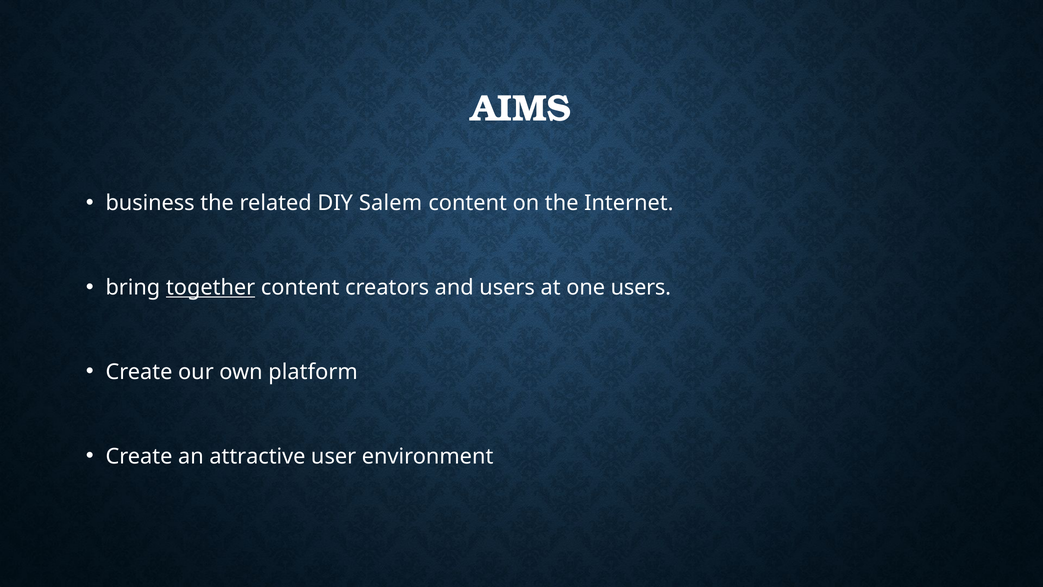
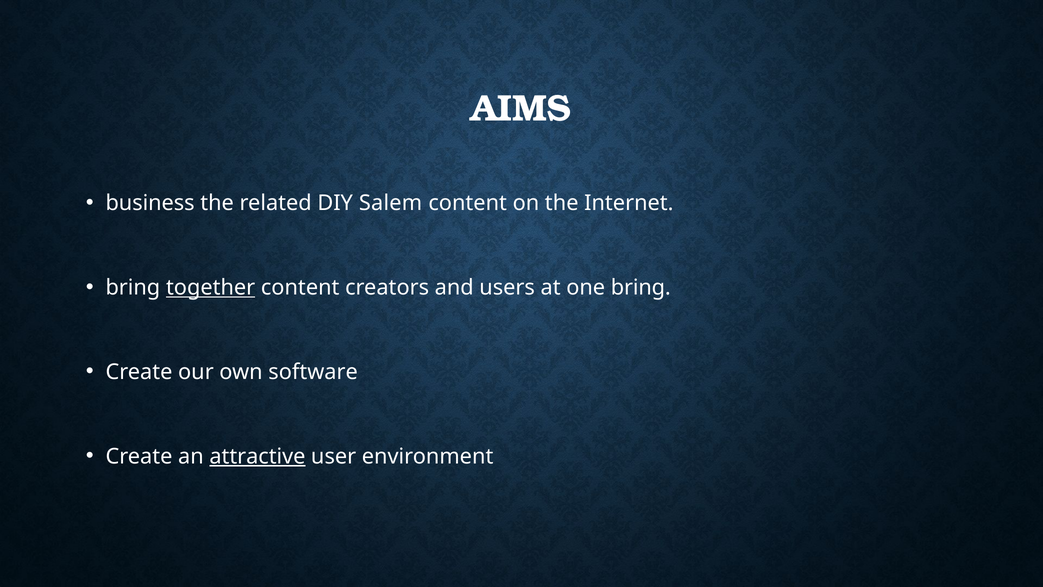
one users: users -> bring
platform: platform -> software
attractive underline: none -> present
